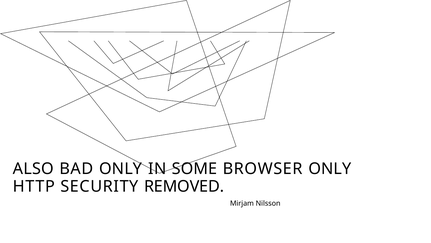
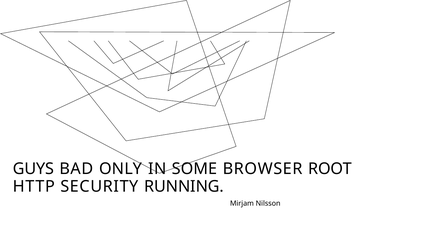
ALSO: ALSO -> GUYS
BROWSER ONLY: ONLY -> ROOT
REMOVED: REMOVED -> RUNNING
